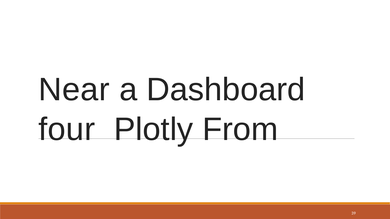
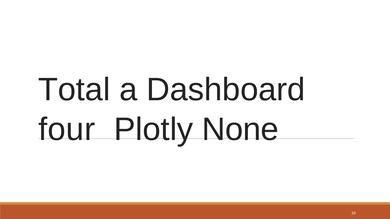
Near: Near -> Total
From: From -> None
